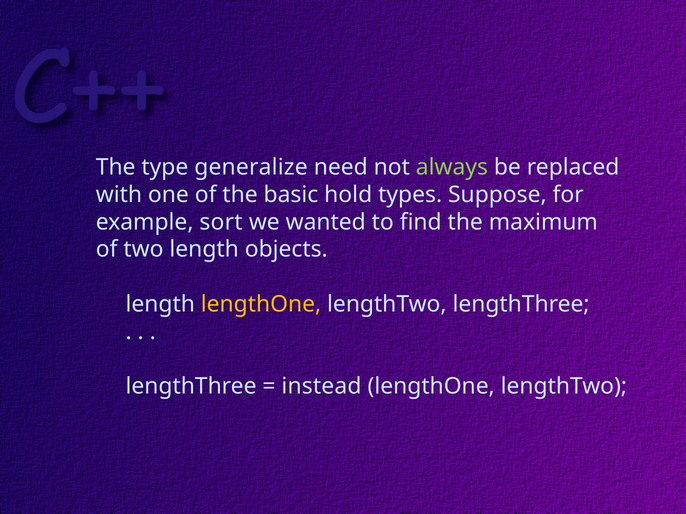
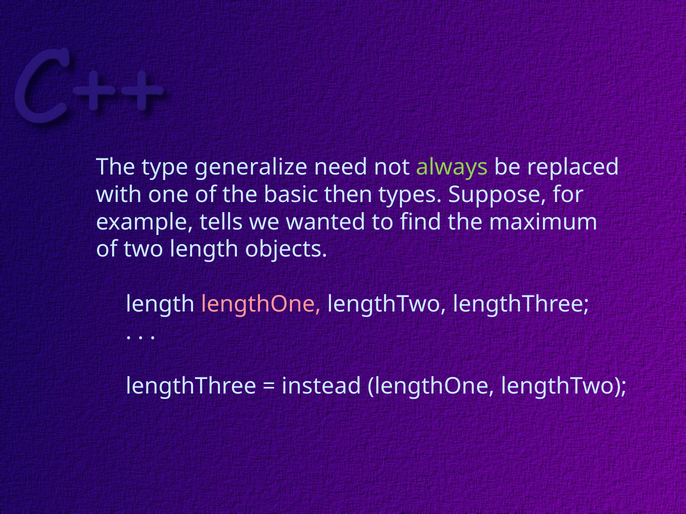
hold: hold -> then
sort: sort -> tells
lengthOne at (261, 305) colour: yellow -> pink
